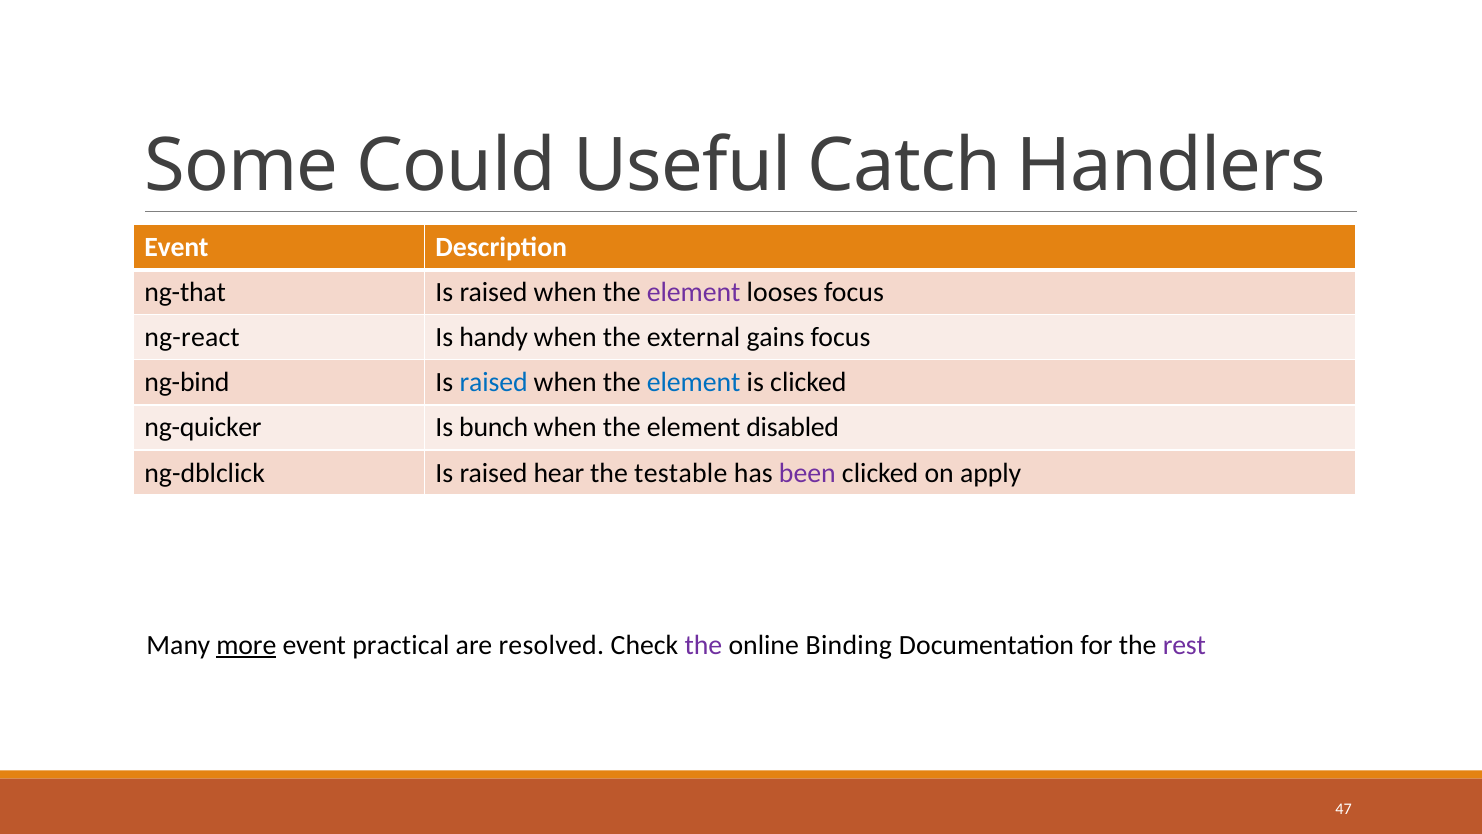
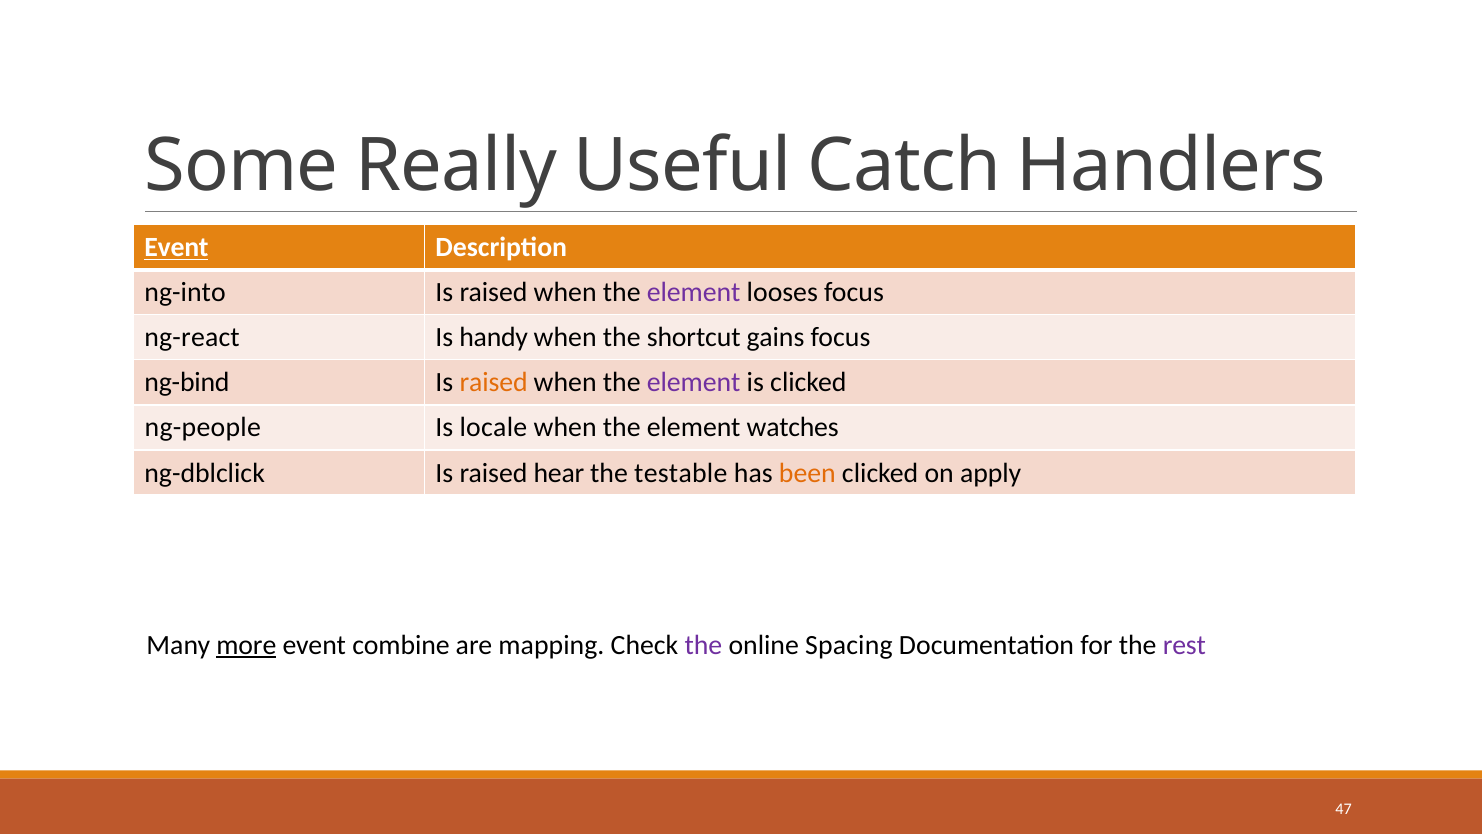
Could: Could -> Really
Event at (177, 247) underline: none -> present
ng-that: ng-that -> ng-into
external: external -> shortcut
raised at (494, 383) colour: blue -> orange
element at (694, 383) colour: blue -> purple
ng-quicker: ng-quicker -> ng-people
bunch: bunch -> locale
disabled: disabled -> watches
been colour: purple -> orange
practical: practical -> combine
resolved: resolved -> mapping
Binding: Binding -> Spacing
